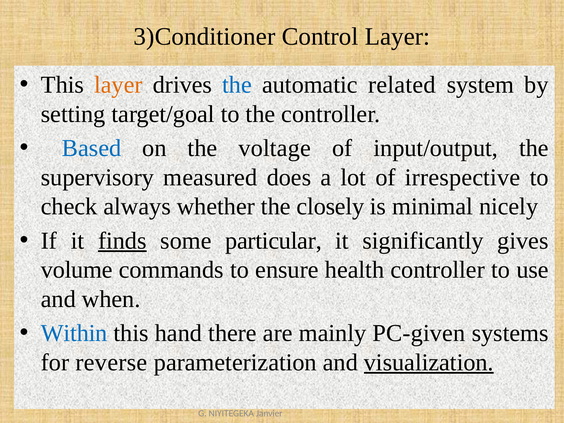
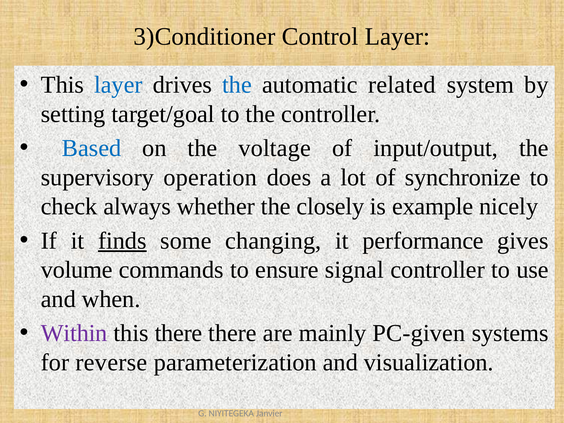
layer at (118, 85) colour: orange -> blue
measured: measured -> operation
irrespective: irrespective -> synchronize
minimal: minimal -> example
particular: particular -> changing
significantly: significantly -> performance
health: health -> signal
Within colour: blue -> purple
this hand: hand -> there
visualization underline: present -> none
